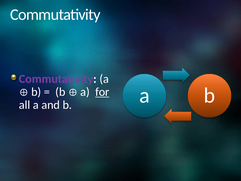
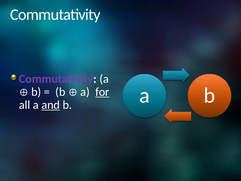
and underline: none -> present
